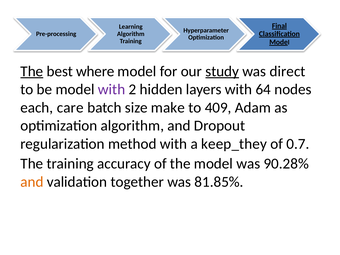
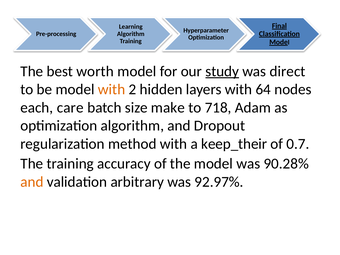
The at (32, 71) underline: present -> none
where: where -> worth
with at (112, 89) colour: purple -> orange
409: 409 -> 718
keep_they: keep_they -> keep_their
together: together -> arbitrary
81.85%: 81.85% -> 92.97%
